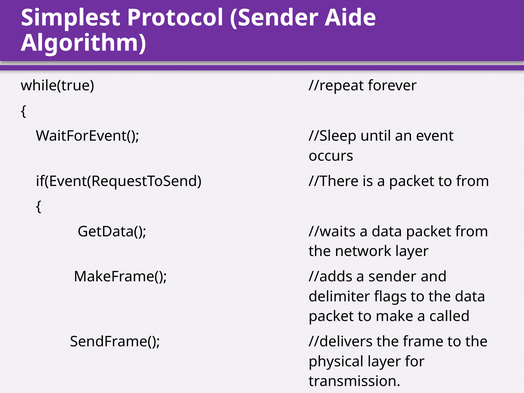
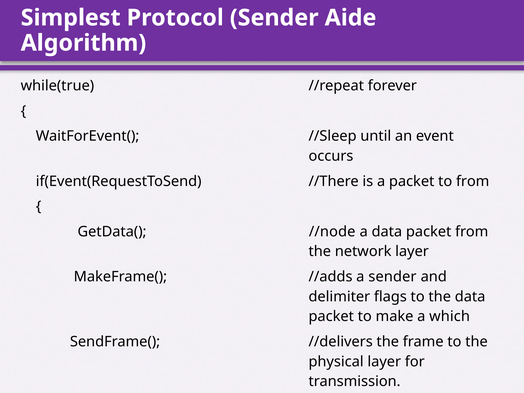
//waits: //waits -> //node
called: called -> which
